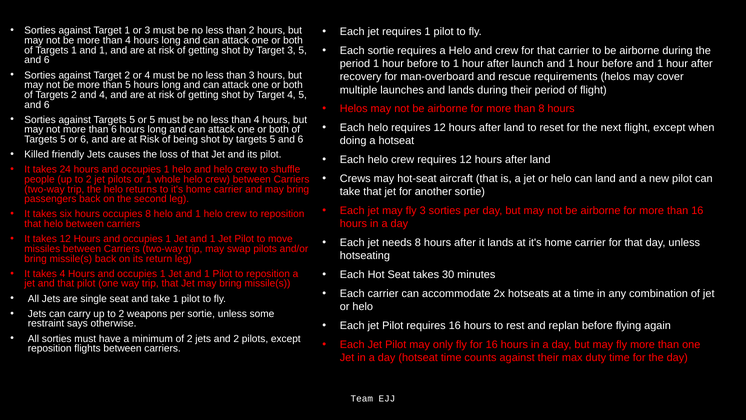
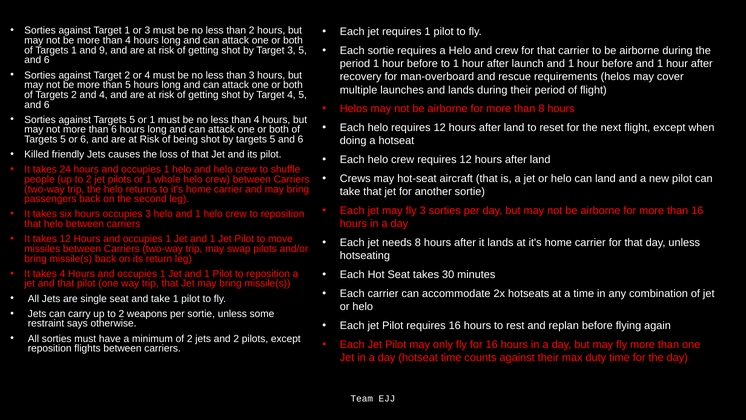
1 and 1: 1 -> 9
5 or 5: 5 -> 1
occupies 8: 8 -> 3
